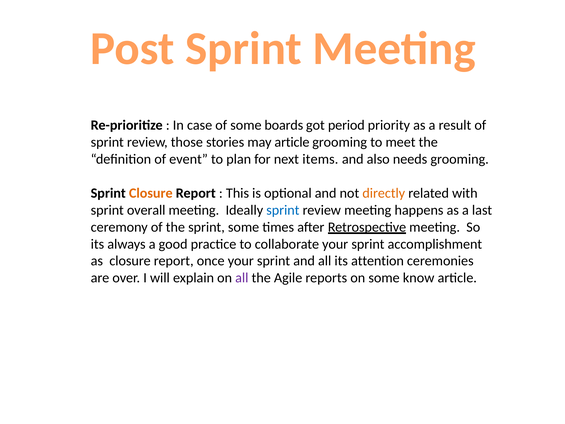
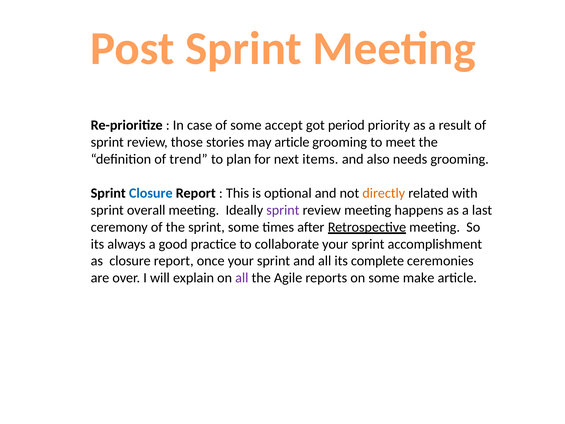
boards: boards -> accept
event: event -> trend
Closure at (151, 193) colour: orange -> blue
sprint at (283, 210) colour: blue -> purple
attention: attention -> complete
know: know -> make
